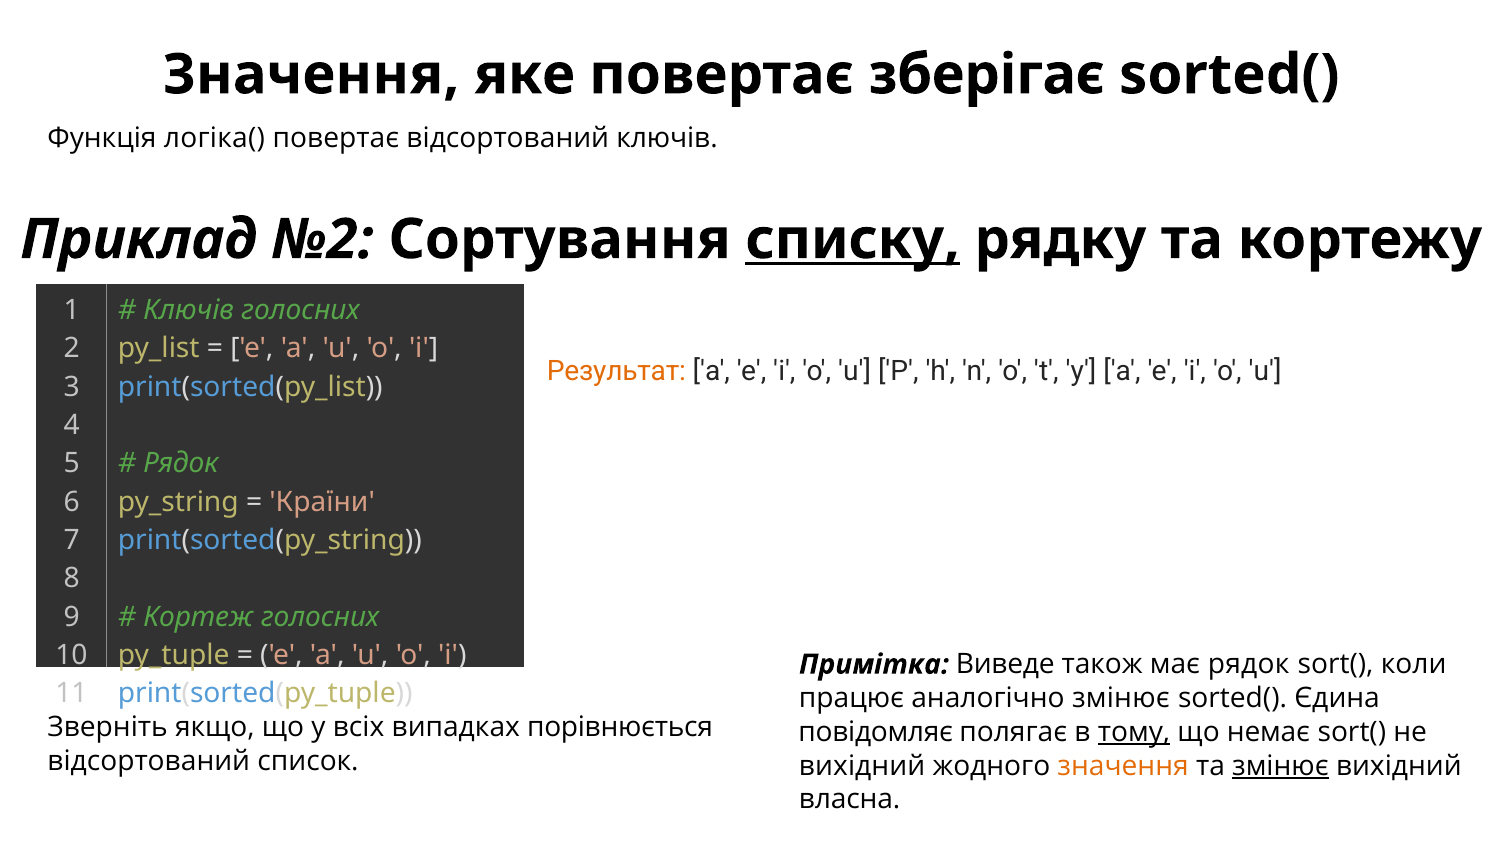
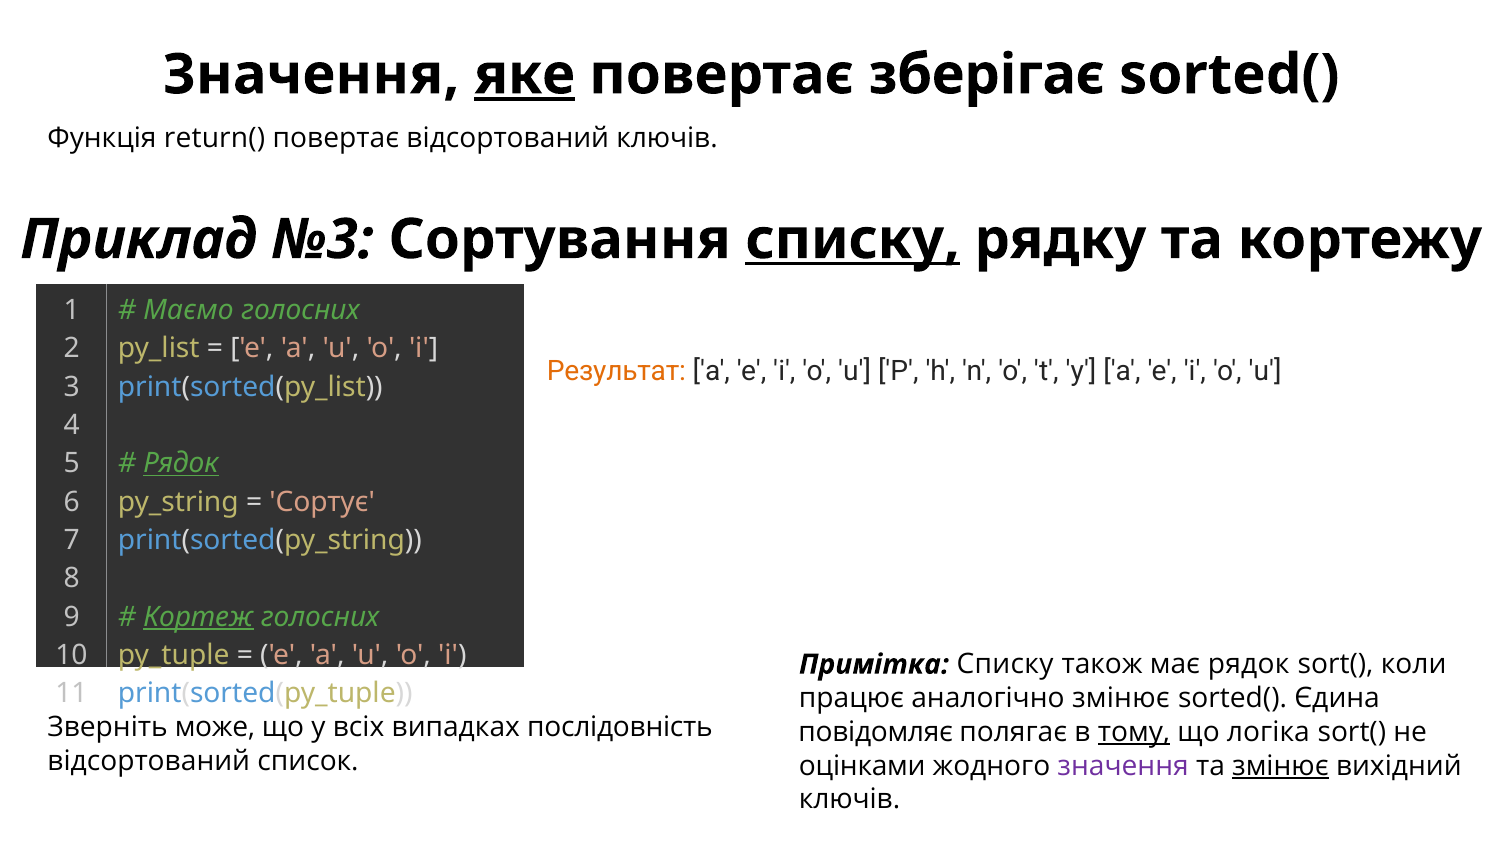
яке underline: none -> present
логіка(: логіка( -> return(
№2: №2 -> №3
Ключів at (189, 310): Ключів -> Маємо
Рядок at (181, 464) underline: none -> present
Країни: Країни -> Сортує
Кортеж underline: none -> present
Примітка Виведе: Виведе -> Списку
якщо: якщо -> може
порівнюється: порівнюється -> послідовність
немає: немає -> логіка
вихідний at (862, 766): вихідний -> оцінками
значення at (1123, 766) colour: orange -> purple
власна at (850, 800): власна -> ключів
